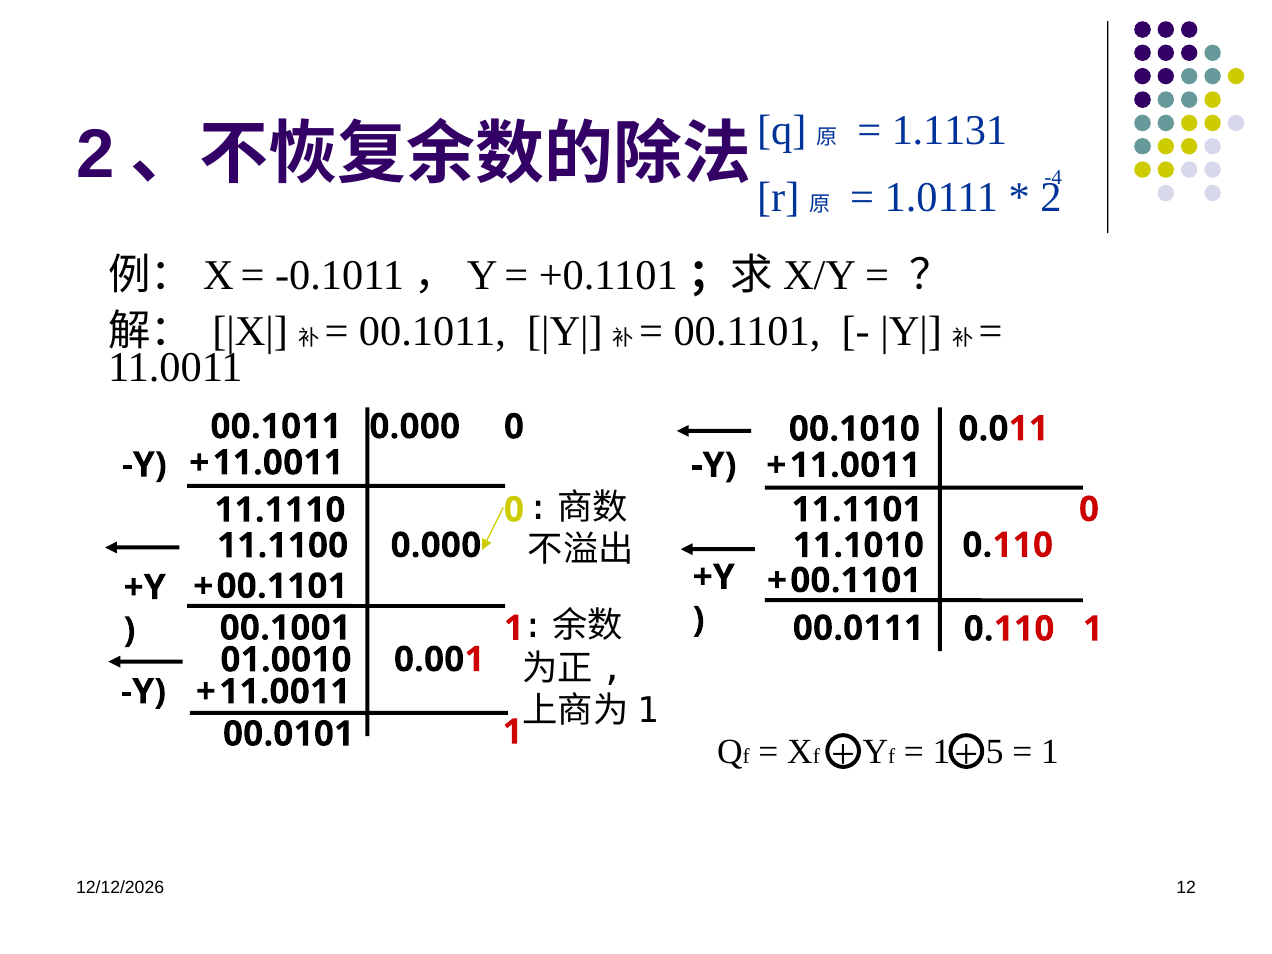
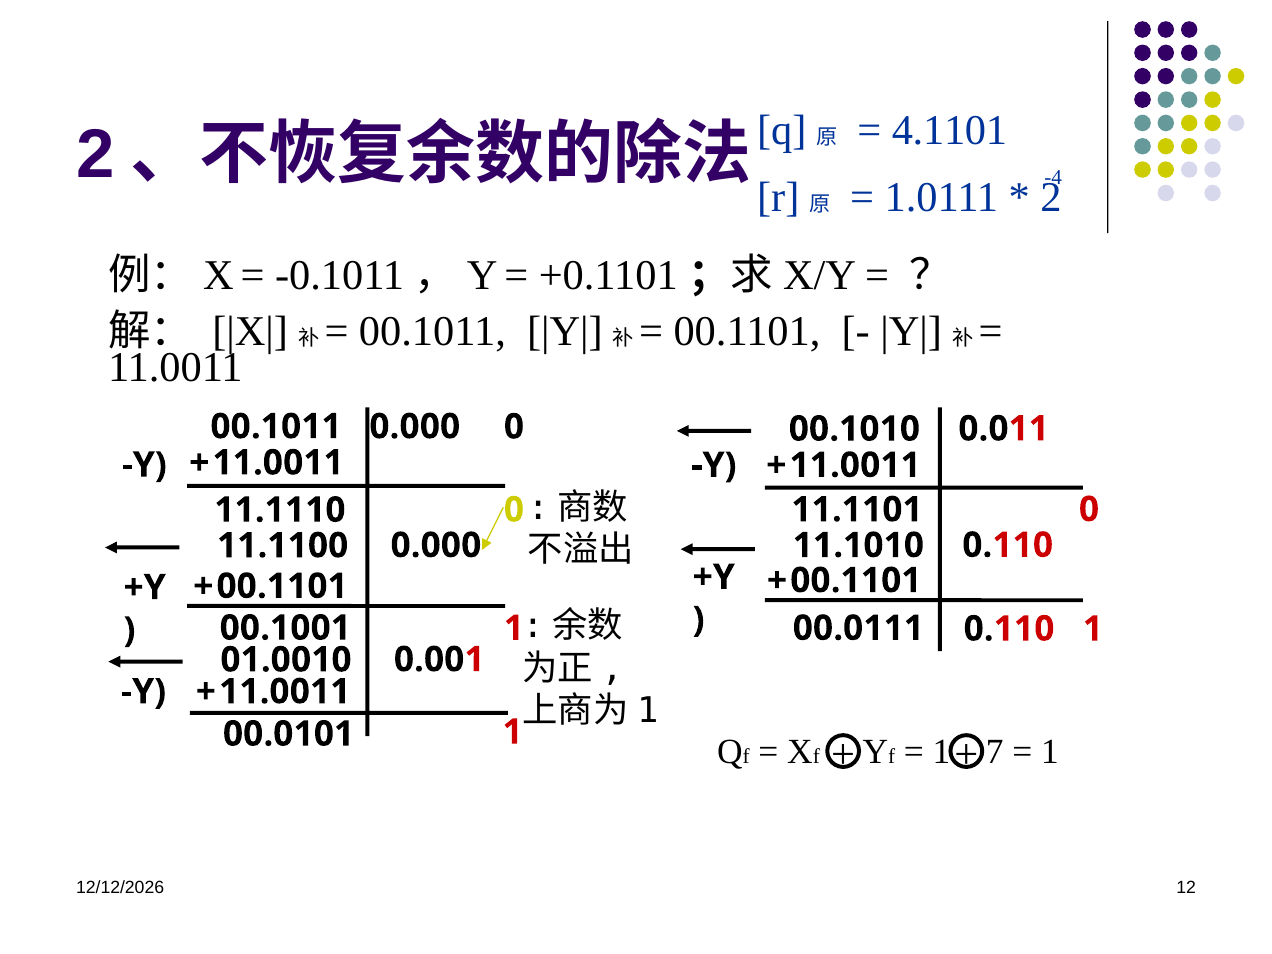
1.1131: 1.1131 -> 4.1101
5: 5 -> 7
